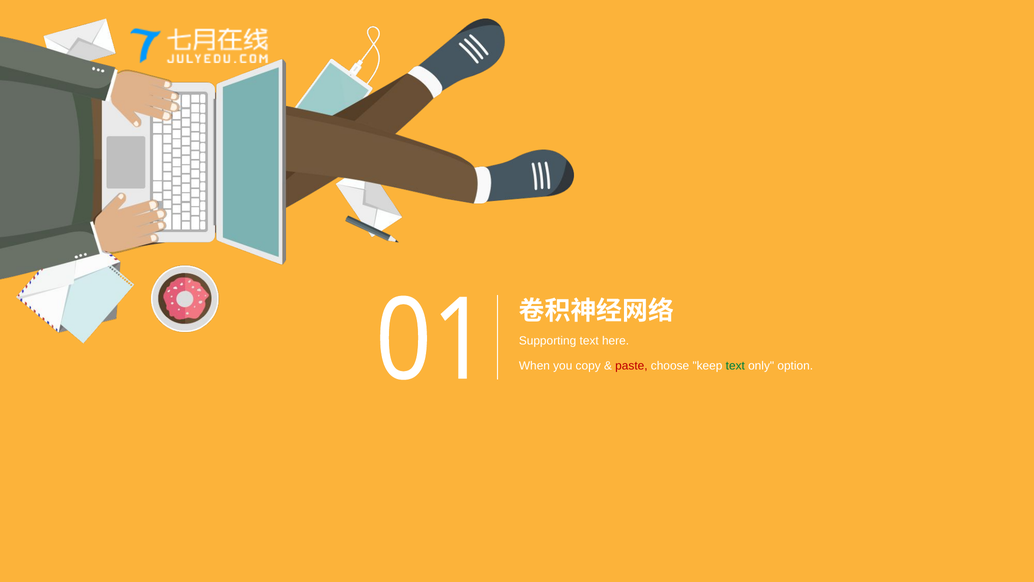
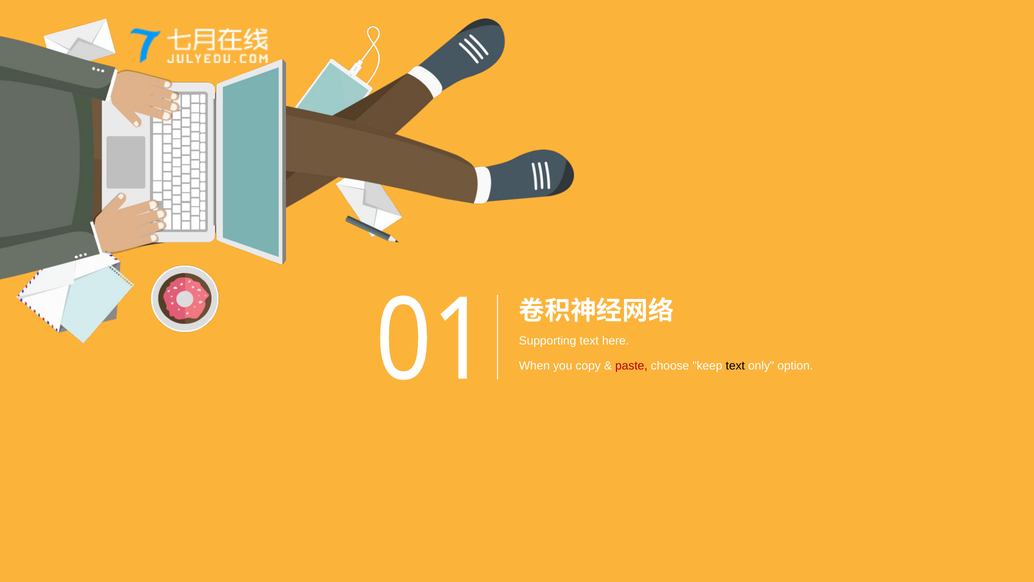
text at (735, 366) colour: green -> black
